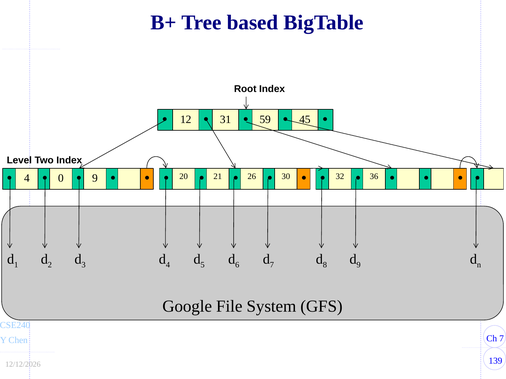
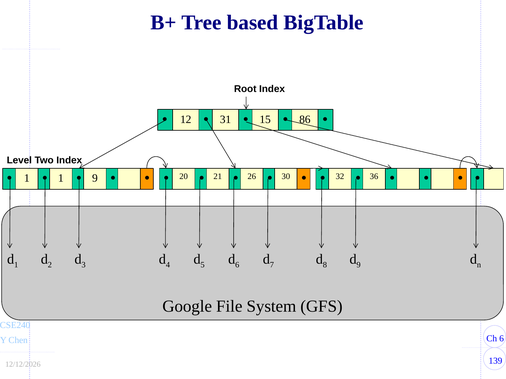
59: 59 -> 15
45: 45 -> 86
4 at (27, 178): 4 -> 1
0 at (61, 178): 0 -> 1
7 at (502, 339): 7 -> 6
